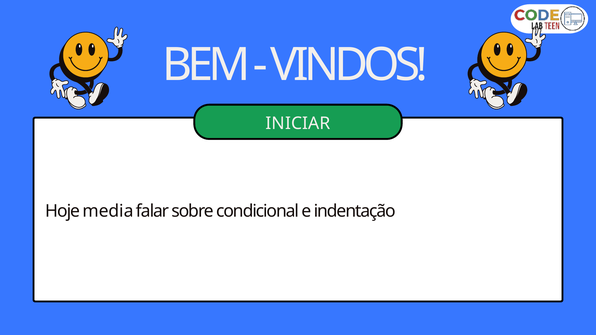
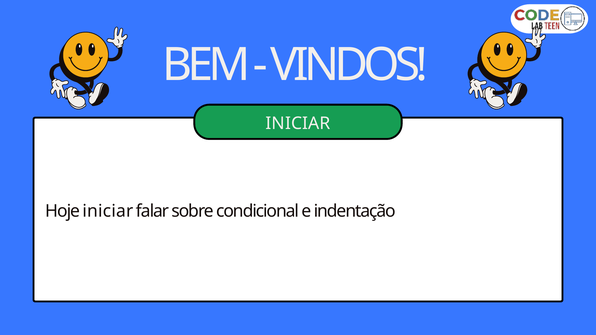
Hoje media: media -> iniciar
